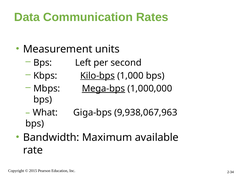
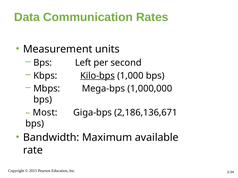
Mega-bps underline: present -> none
What: What -> Most
9,938,067,963: 9,938,067,963 -> 2,186,136,671
